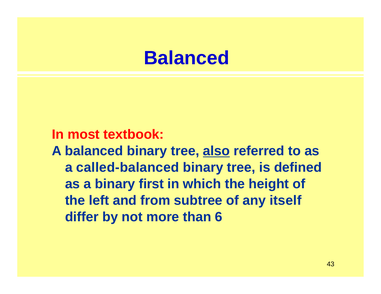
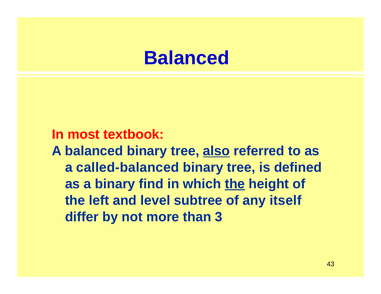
first: first -> find
the at (235, 184) underline: none -> present
from: from -> level
6: 6 -> 3
